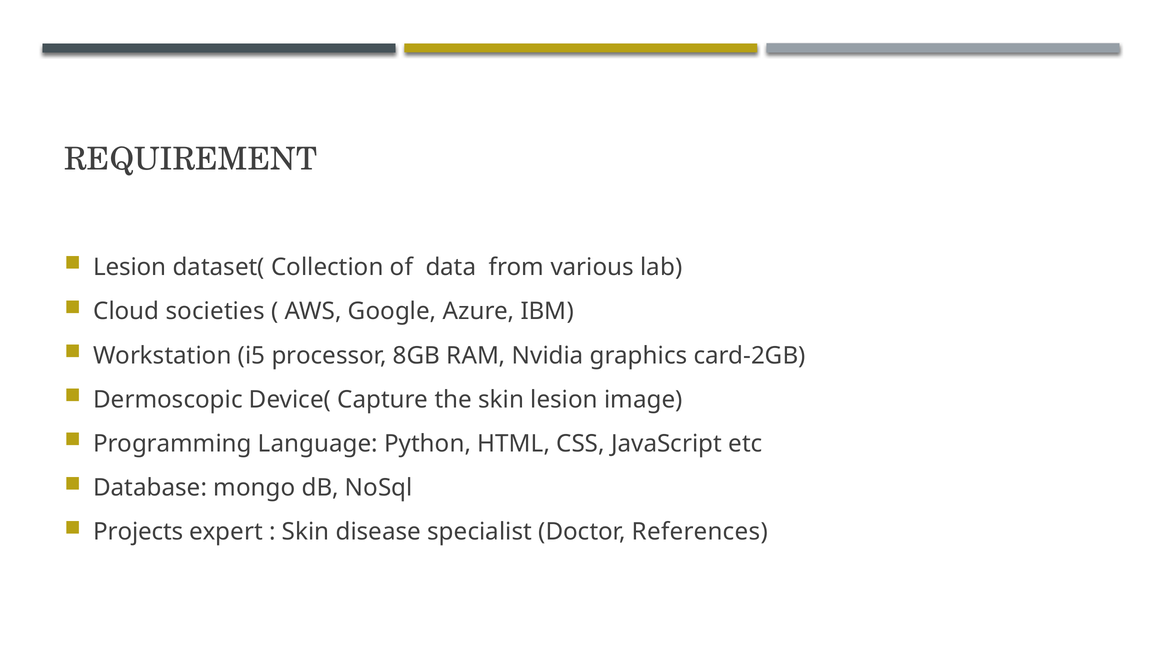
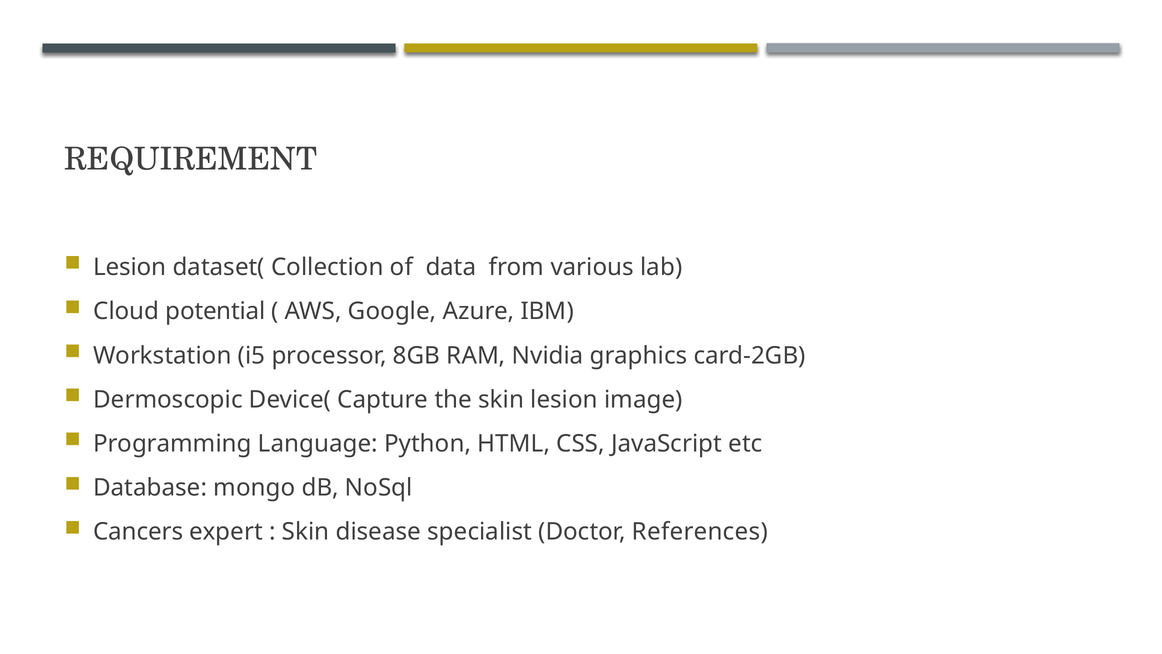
societies: societies -> potential
Projects: Projects -> Cancers
